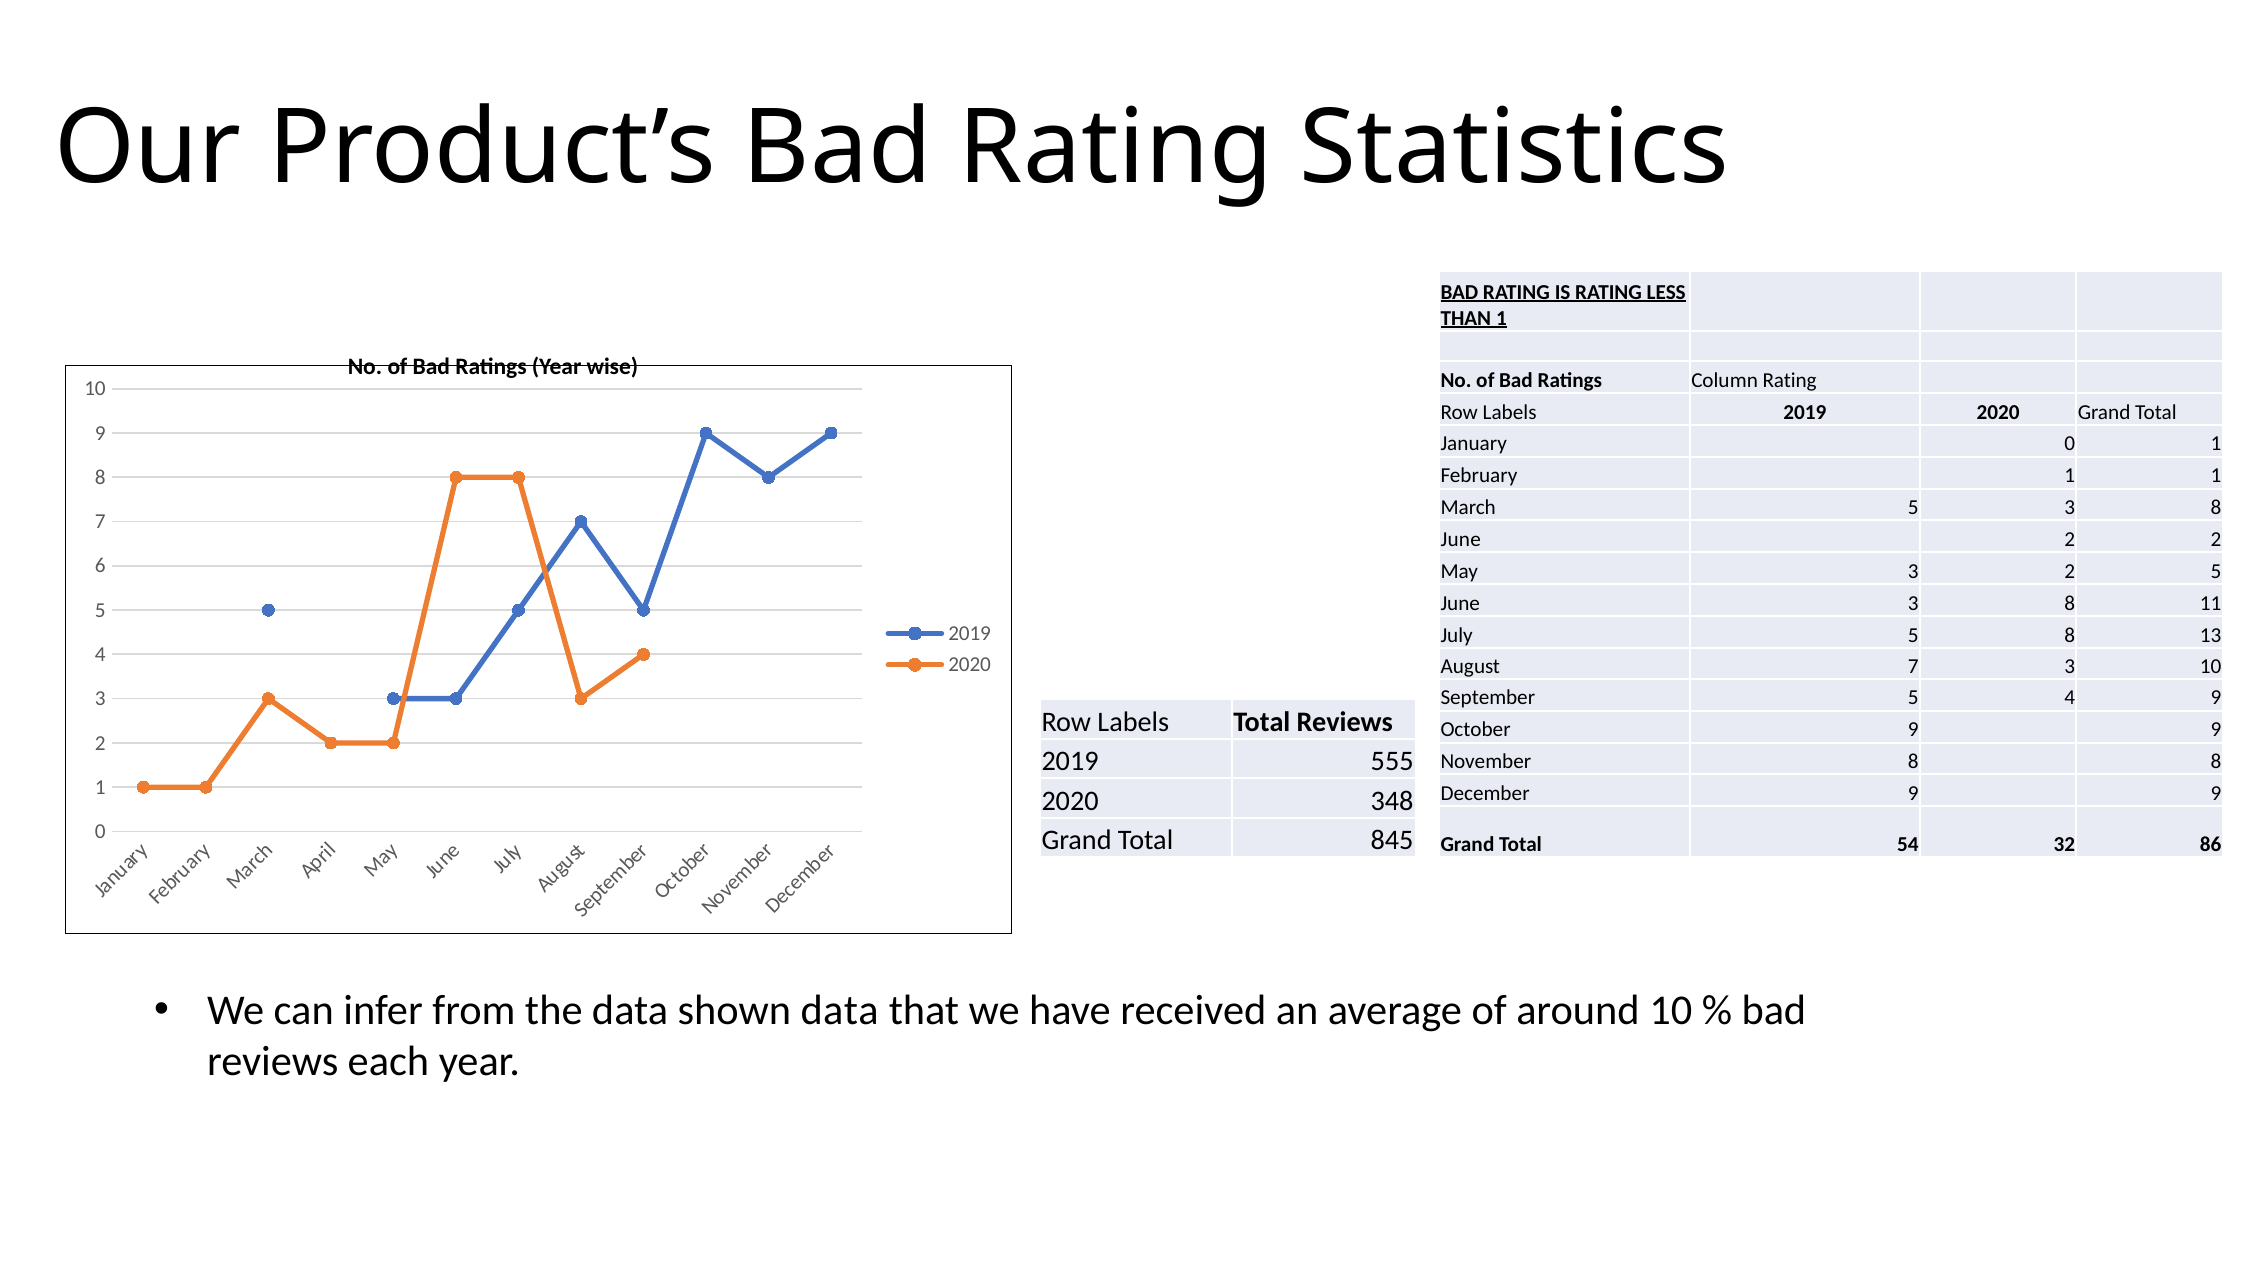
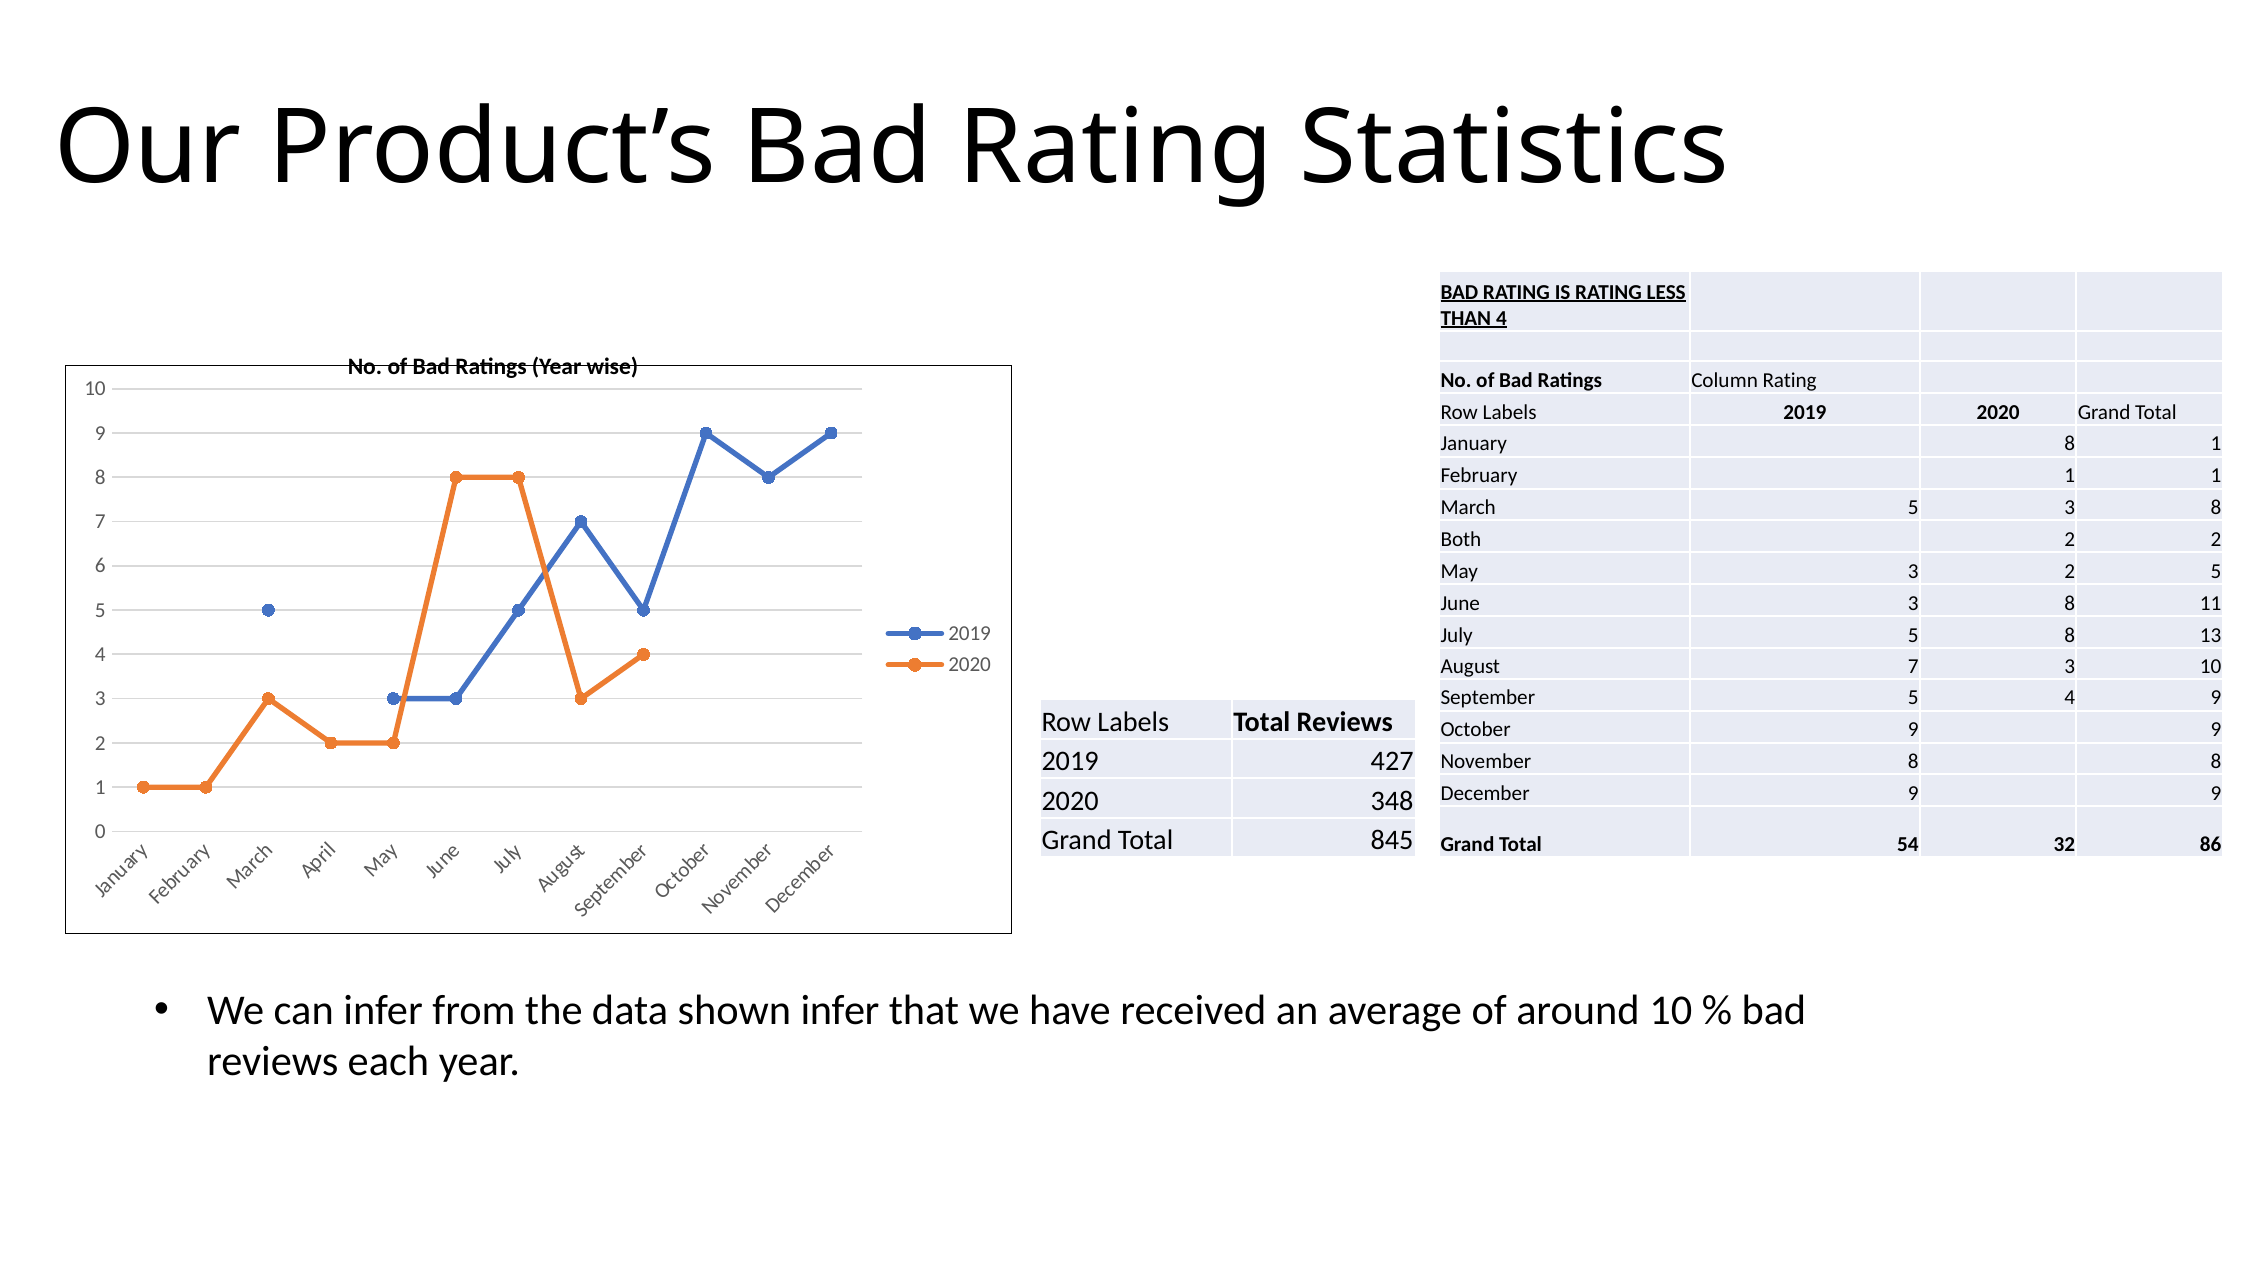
THAN 1: 1 -> 4
January 0: 0 -> 8
June at (1461, 539): June -> Both
555: 555 -> 427
shown data: data -> infer
